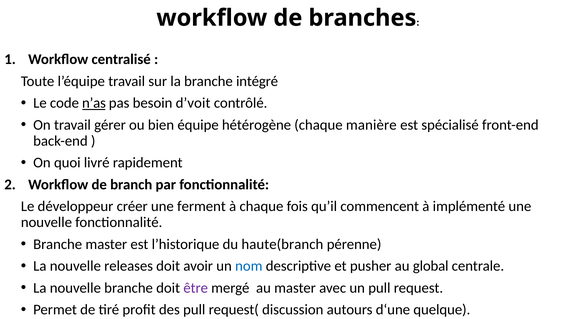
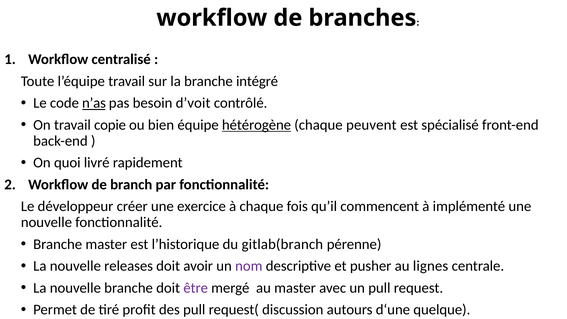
gérer: gérer -> copie
hétérogène underline: none -> present
manière: manière -> peuvent
ferment: ferment -> exercice
haute(branch: haute(branch -> gitlab(branch
nom colour: blue -> purple
global: global -> lignes
